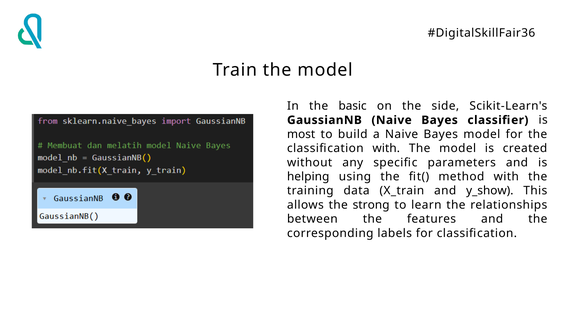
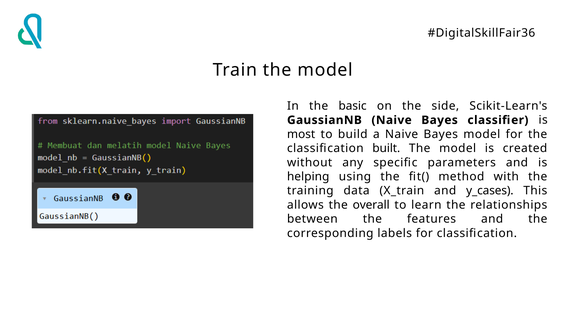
classification with: with -> built
y_show: y_show -> y_cases
strong: strong -> overall
